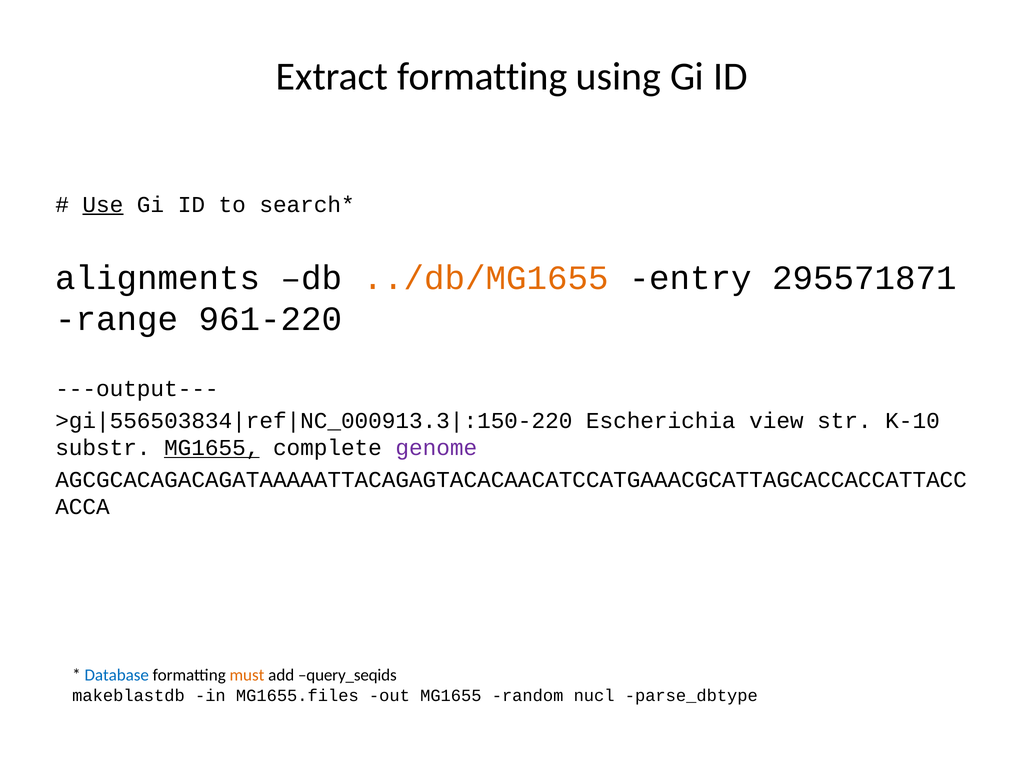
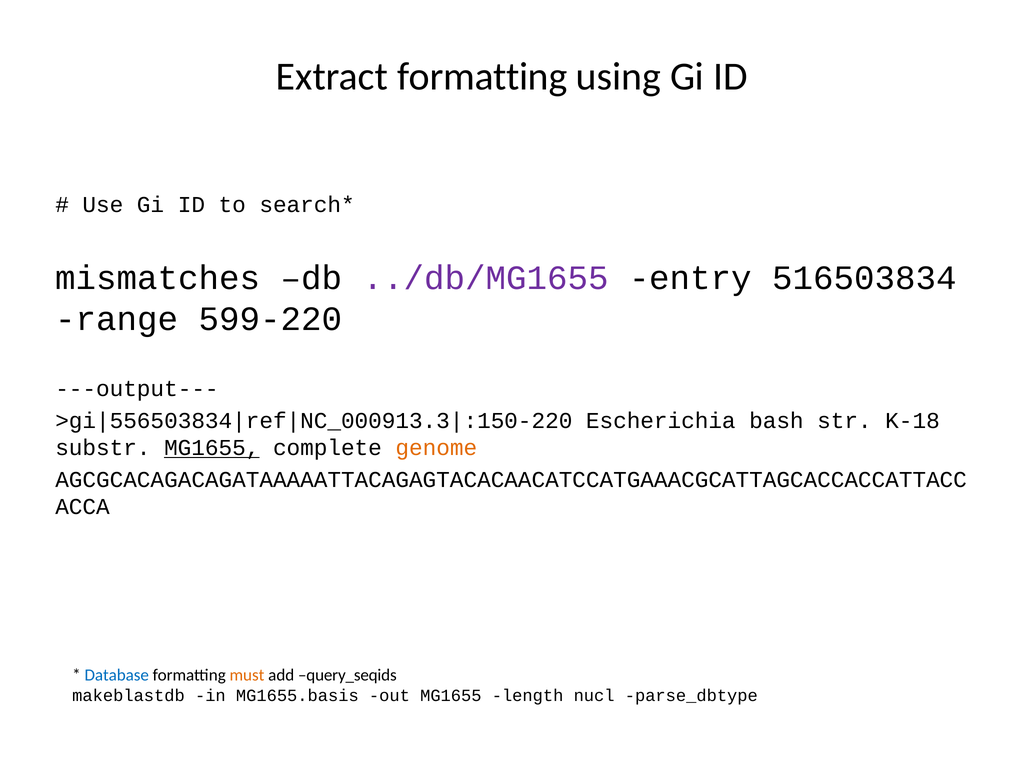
Use underline: present -> none
alignments: alignments -> mismatches
../db/MG1655 colour: orange -> purple
295571871: 295571871 -> 516503834
961-220: 961-220 -> 599-220
view: view -> bash
K-10: K-10 -> K-18
genome colour: purple -> orange
MG1655.files: MG1655.files -> MG1655.basis
random: random -> length
